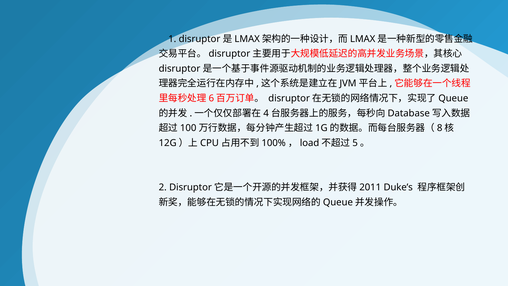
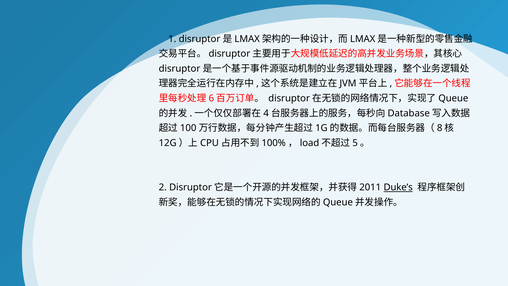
Duke’s underline: none -> present
